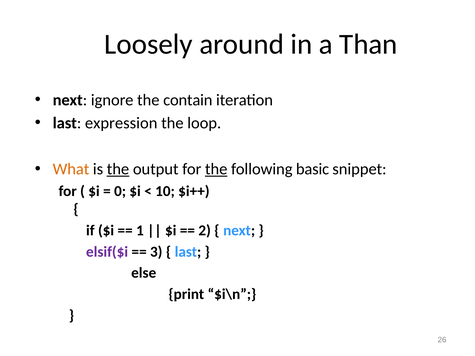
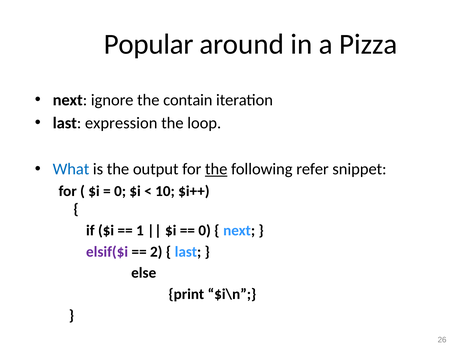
Loosely: Loosely -> Popular
Than: Than -> Pizza
What colour: orange -> blue
the at (118, 169) underline: present -> none
basic: basic -> refer
2 at (205, 231): 2 -> 0
3: 3 -> 2
